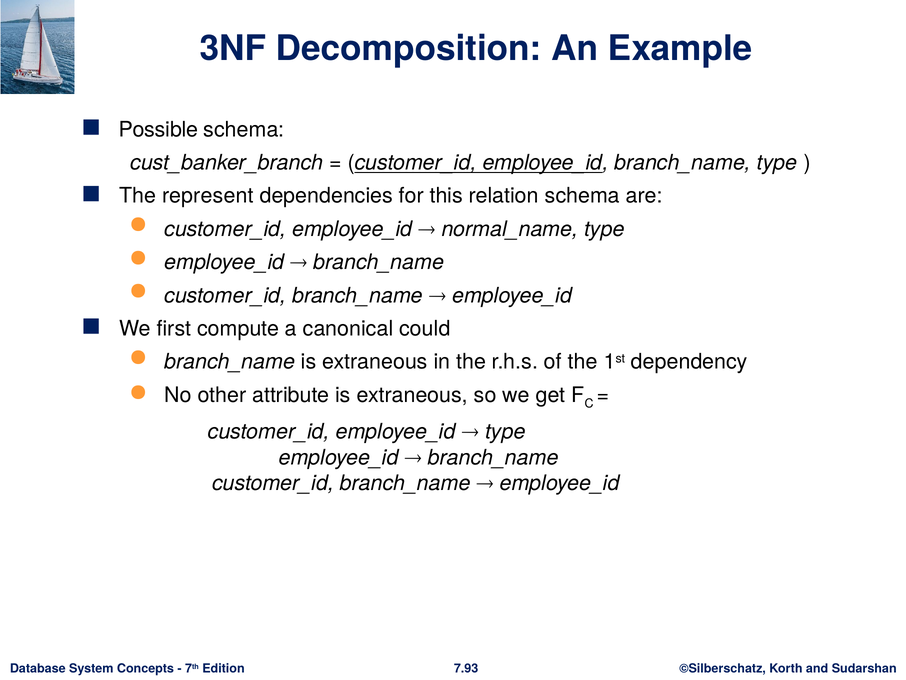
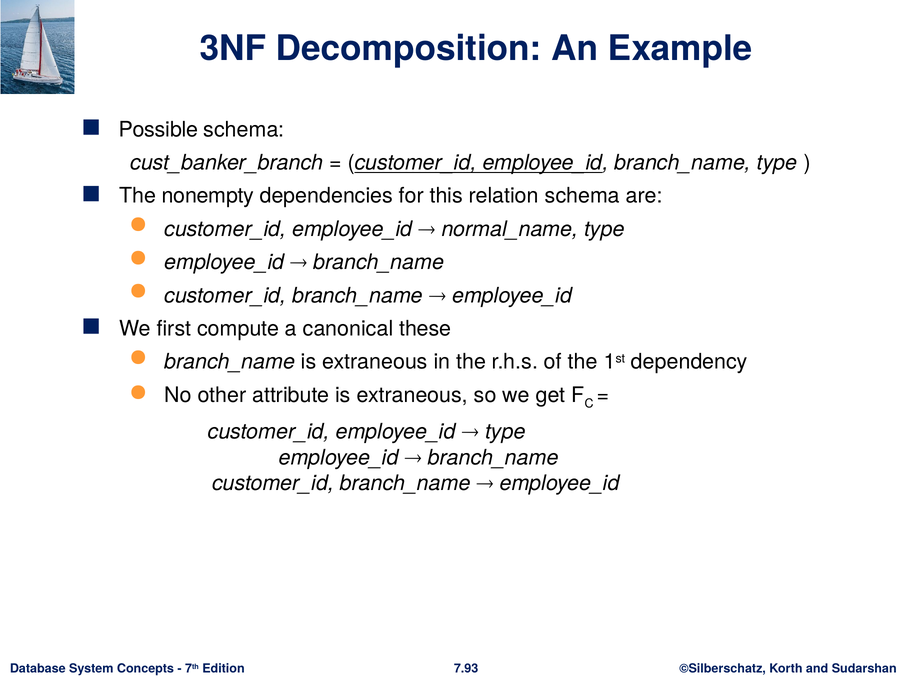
represent: represent -> nonempty
could: could -> these
